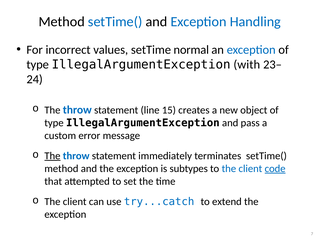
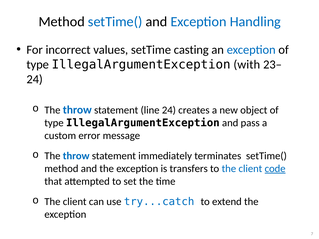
normal: normal -> casting
line 15: 15 -> 24
The at (52, 156) underline: present -> none
subtypes: subtypes -> transfers
